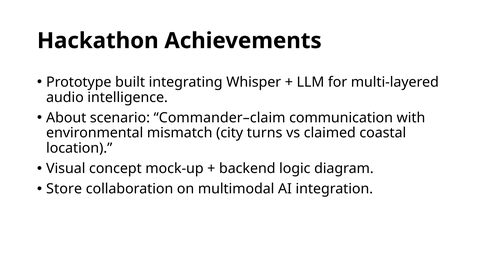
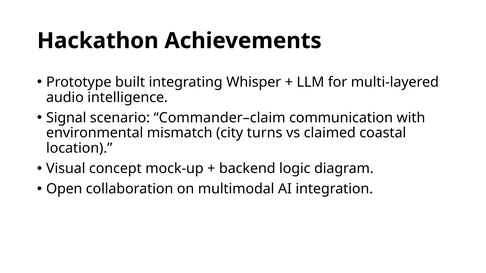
About: About -> Signal
Store: Store -> Open
